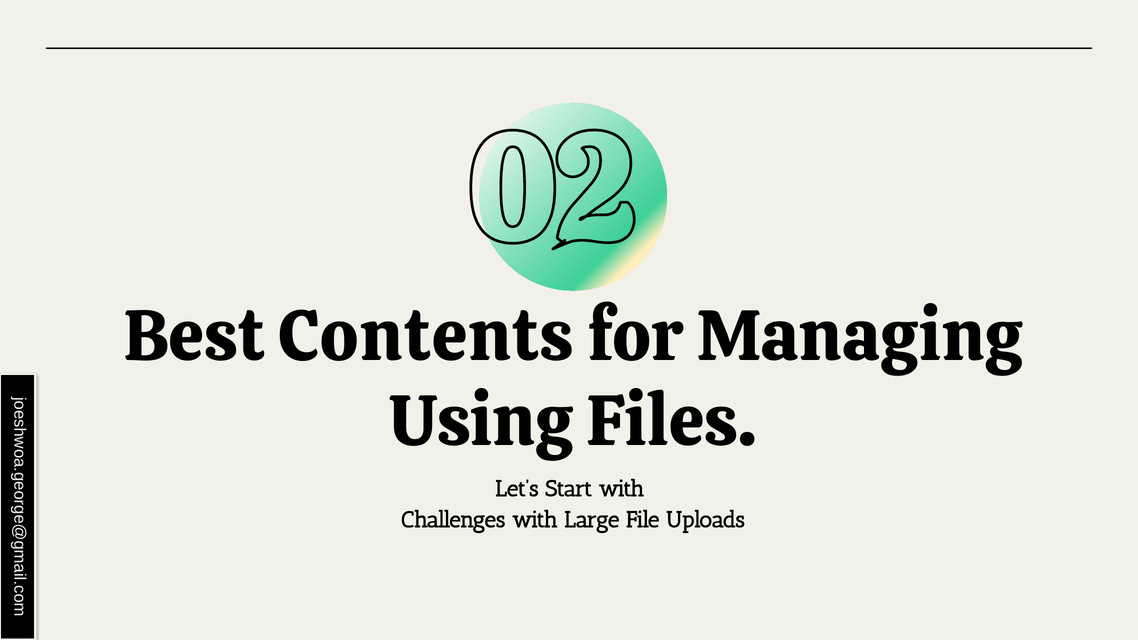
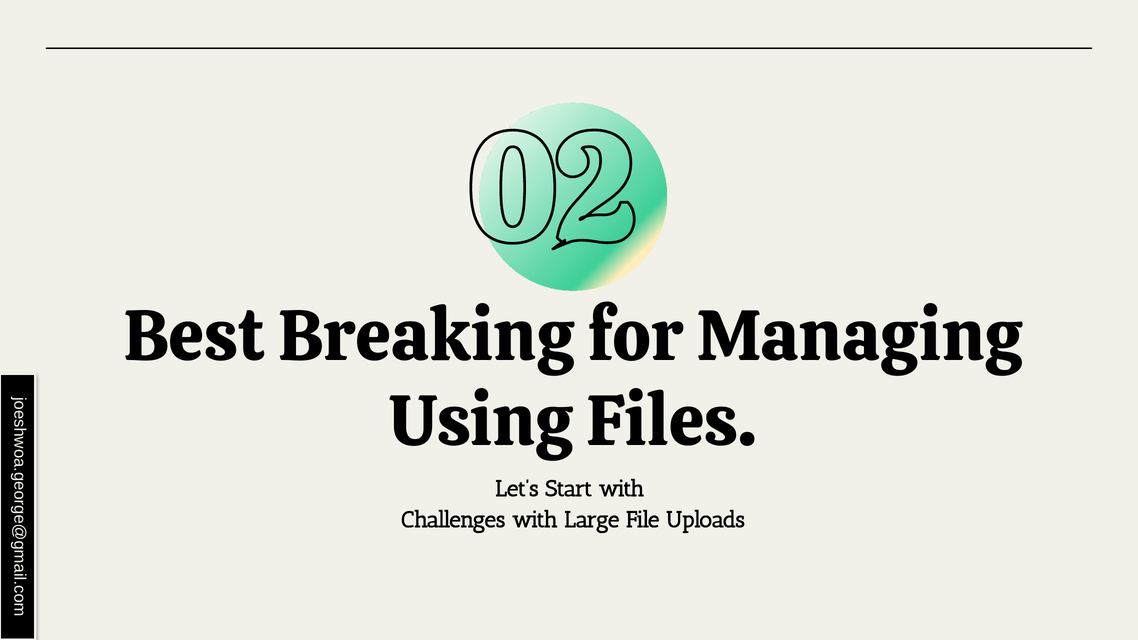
Contents: Contents -> Breaking
